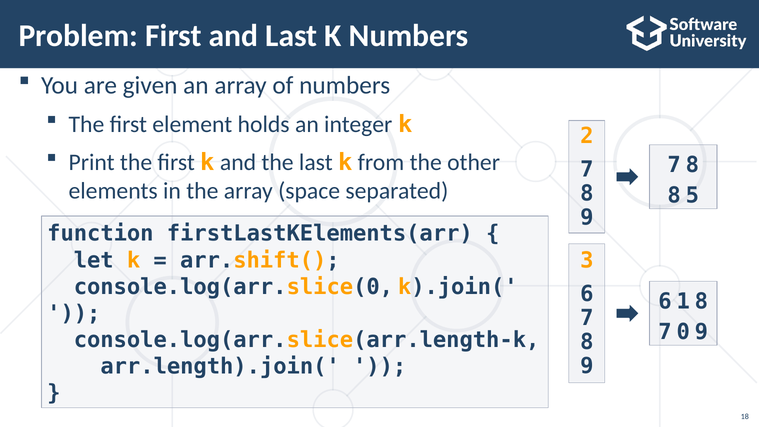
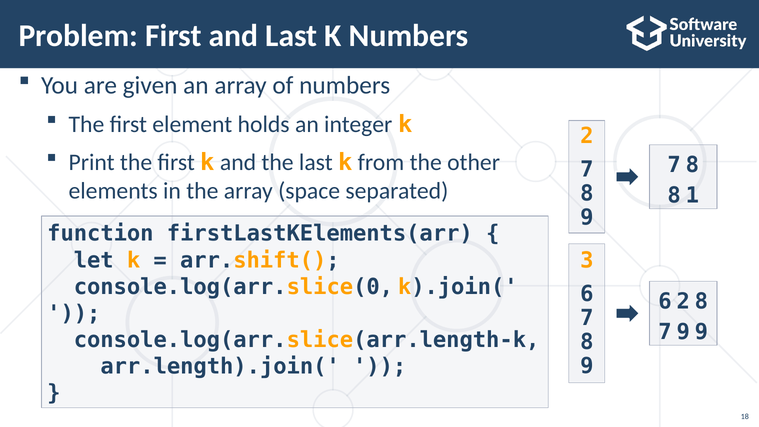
5: 5 -> 1
6 1: 1 -> 2
7 0: 0 -> 9
